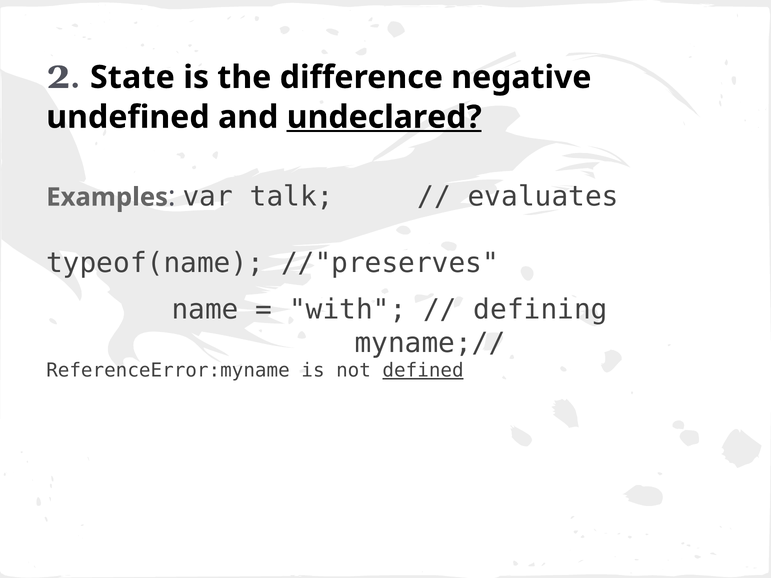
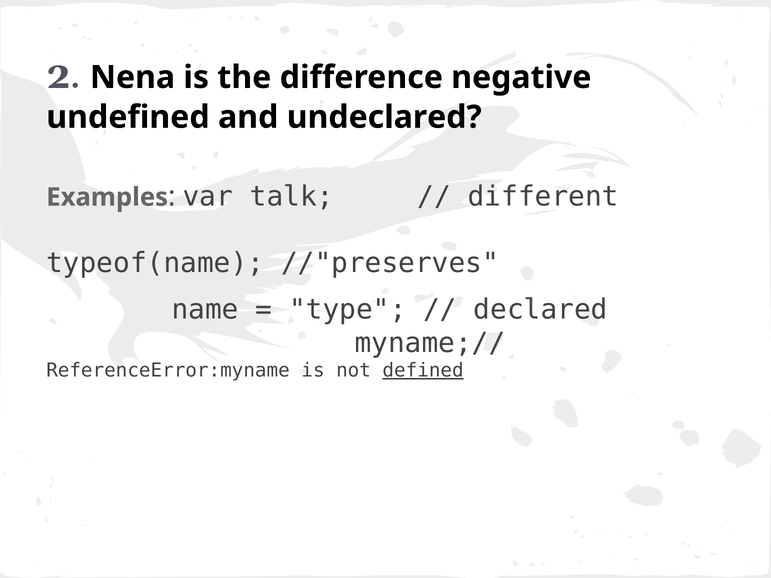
State: State -> Nena
undeclared underline: present -> none
evaluates: evaluates -> different
with: with -> type
defining: defining -> declared
